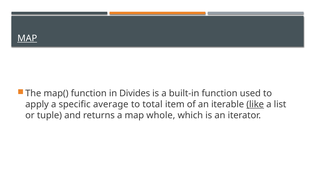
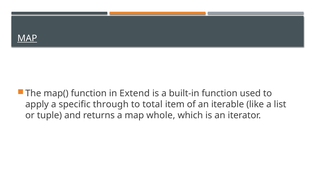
Divides: Divides -> Extend
average: average -> through
like underline: present -> none
